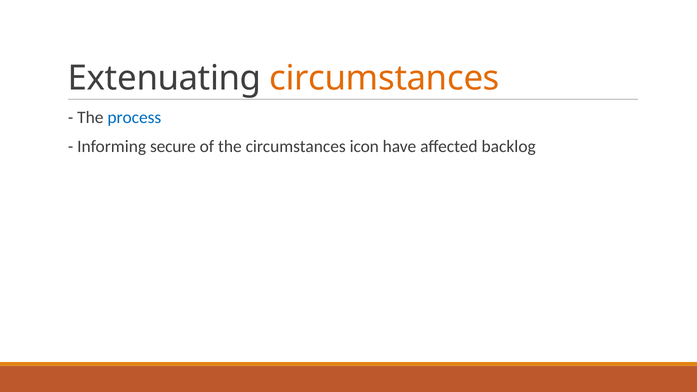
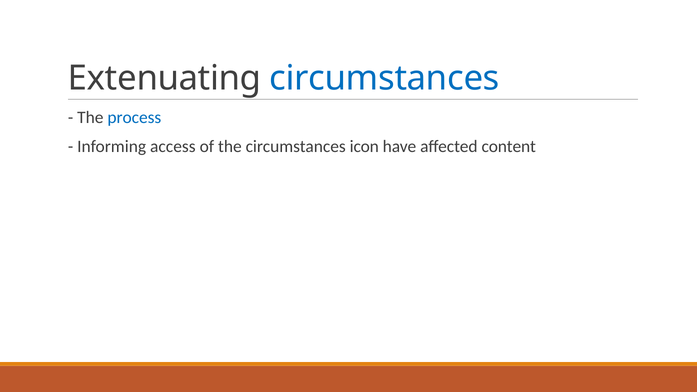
circumstances at (384, 78) colour: orange -> blue
secure: secure -> access
backlog: backlog -> content
